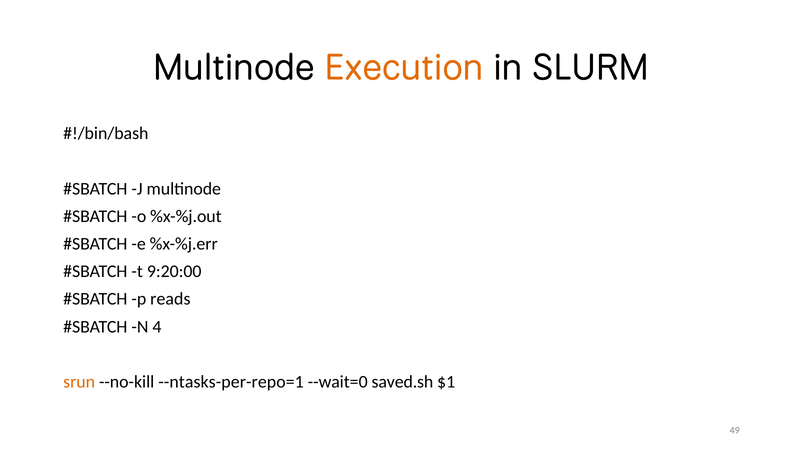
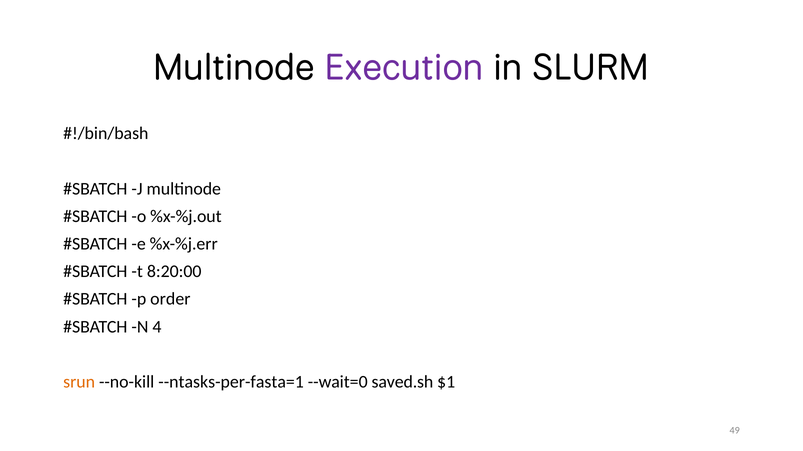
Execution colour: orange -> purple
9:20:00: 9:20:00 -> 8:20:00
reads: reads -> order
--ntasks-per-repo=1: --ntasks-per-repo=1 -> --ntasks-per-fasta=1
